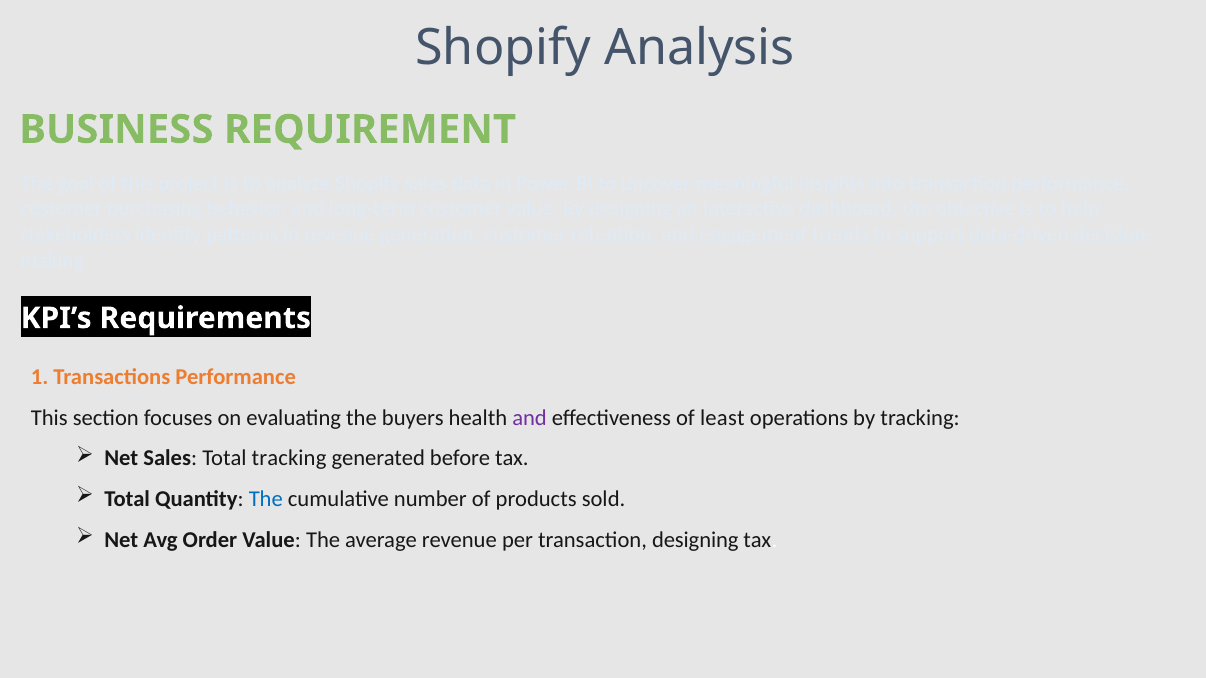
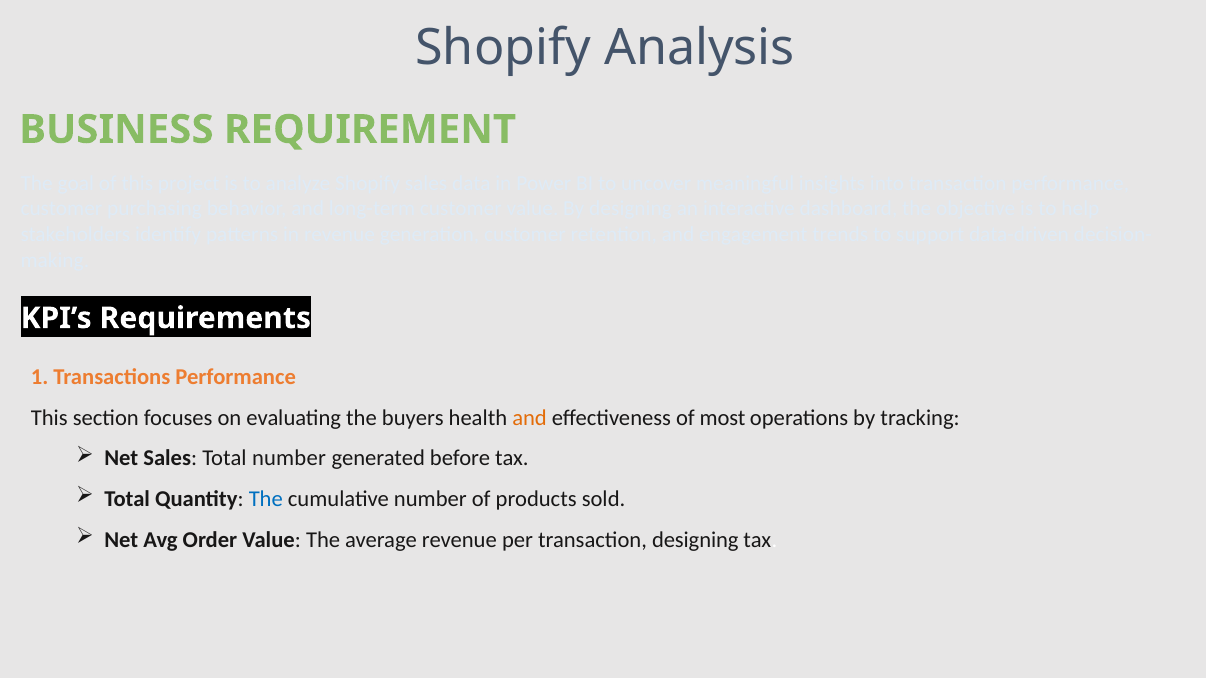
and at (530, 418) colour: purple -> orange
least: least -> most
Total tracking: tracking -> number
